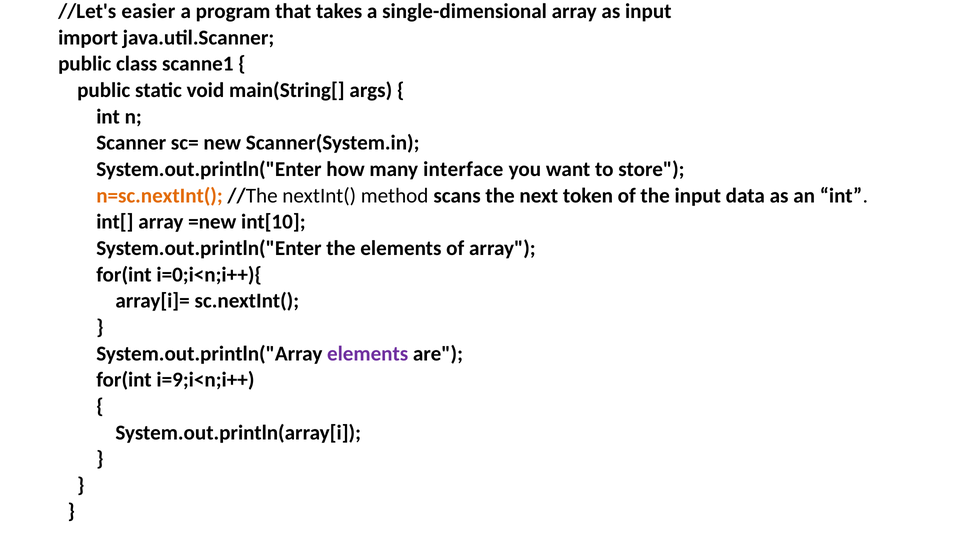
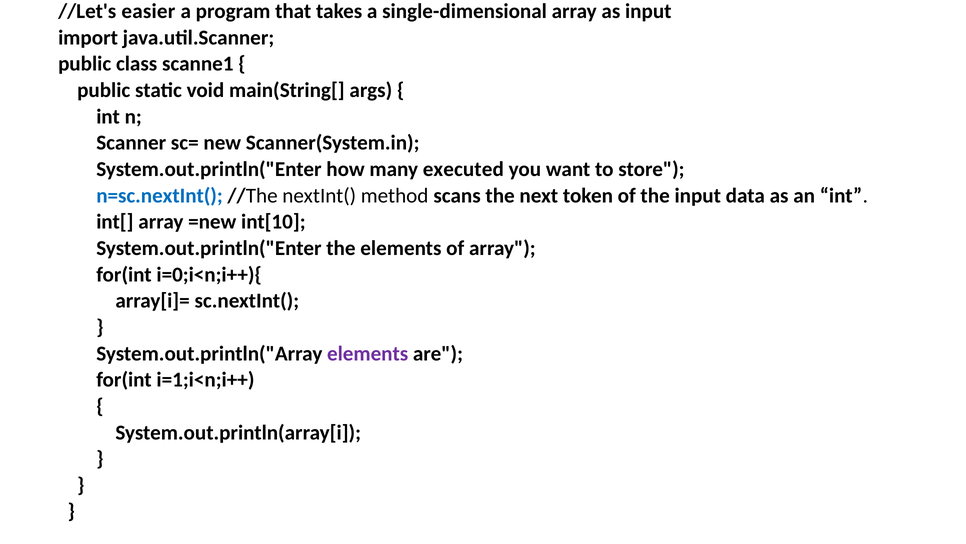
interface: interface -> executed
n=sc.nextInt( colour: orange -> blue
i=9;i<n;i++: i=9;i<n;i++ -> i=1;i<n;i++
